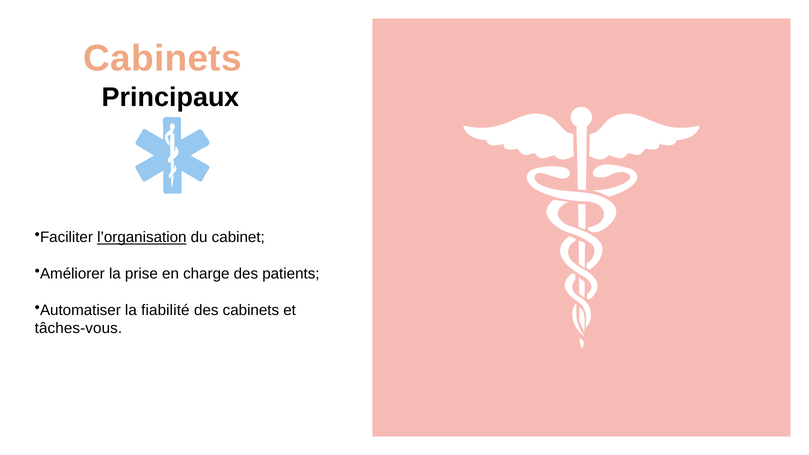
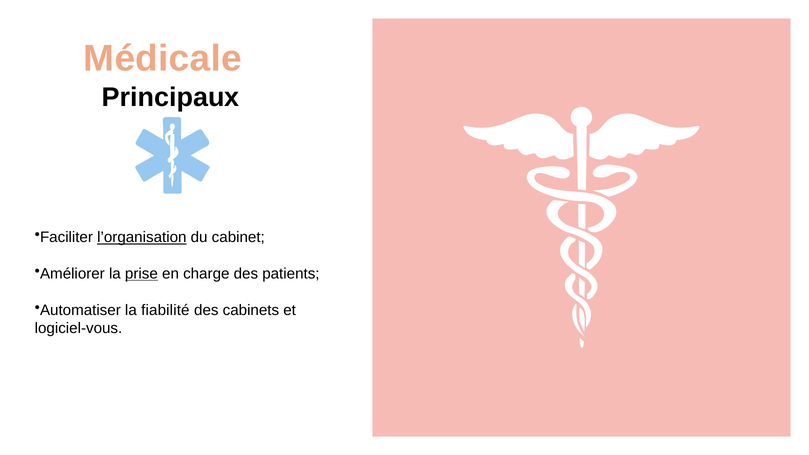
Cabinets at (163, 58): Cabinets -> Médicale
prise underline: none -> present
tâches-vous: tâches-vous -> logiciel-vous
